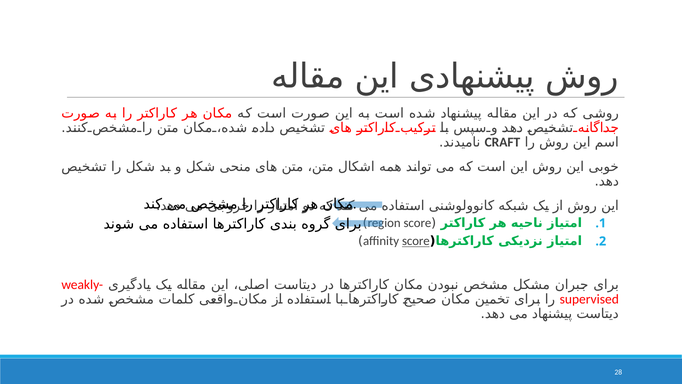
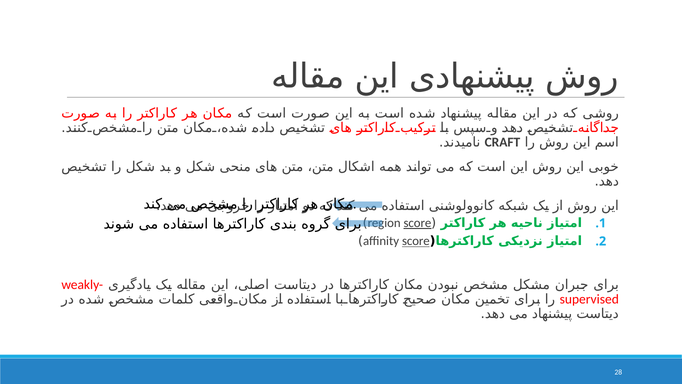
score at (417, 223) underline: none -> present
